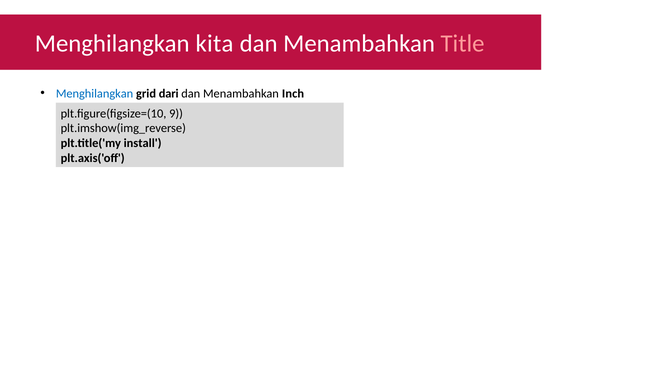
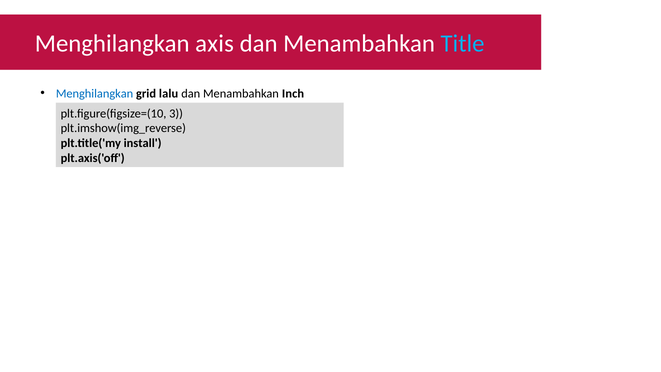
kita: kita -> axis
Title colour: pink -> light blue
dari: dari -> lalu
9: 9 -> 3
